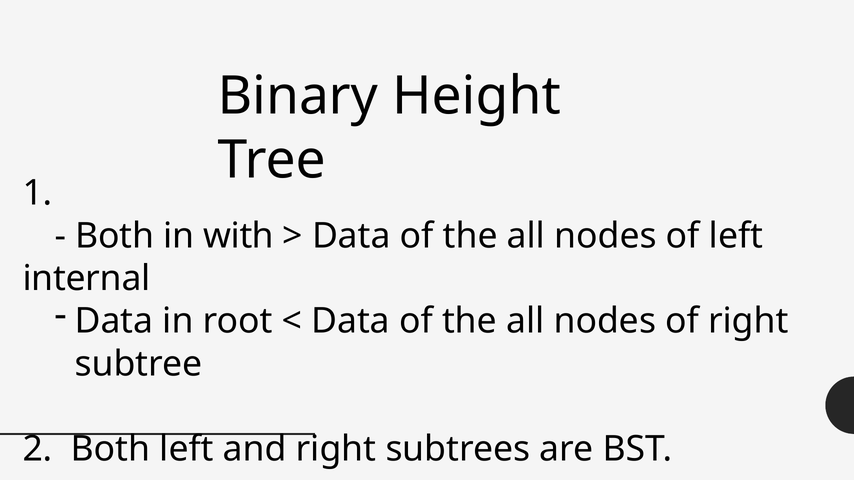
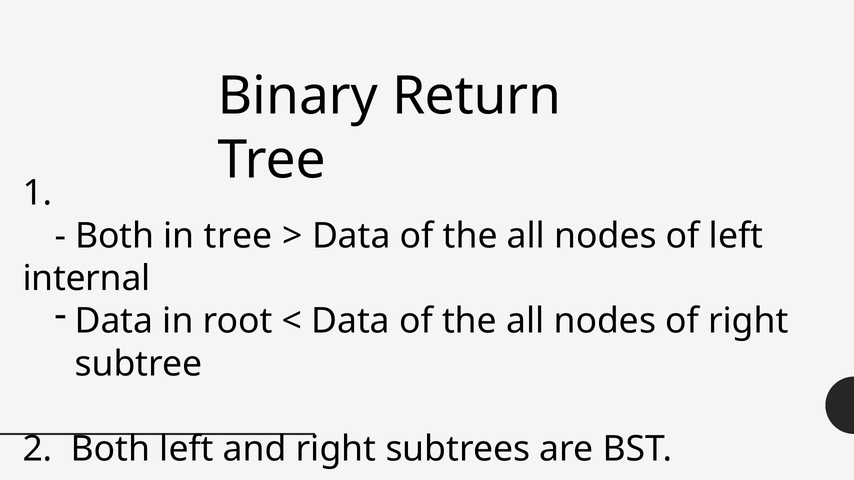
Height: Height -> Return
in with: with -> tree
